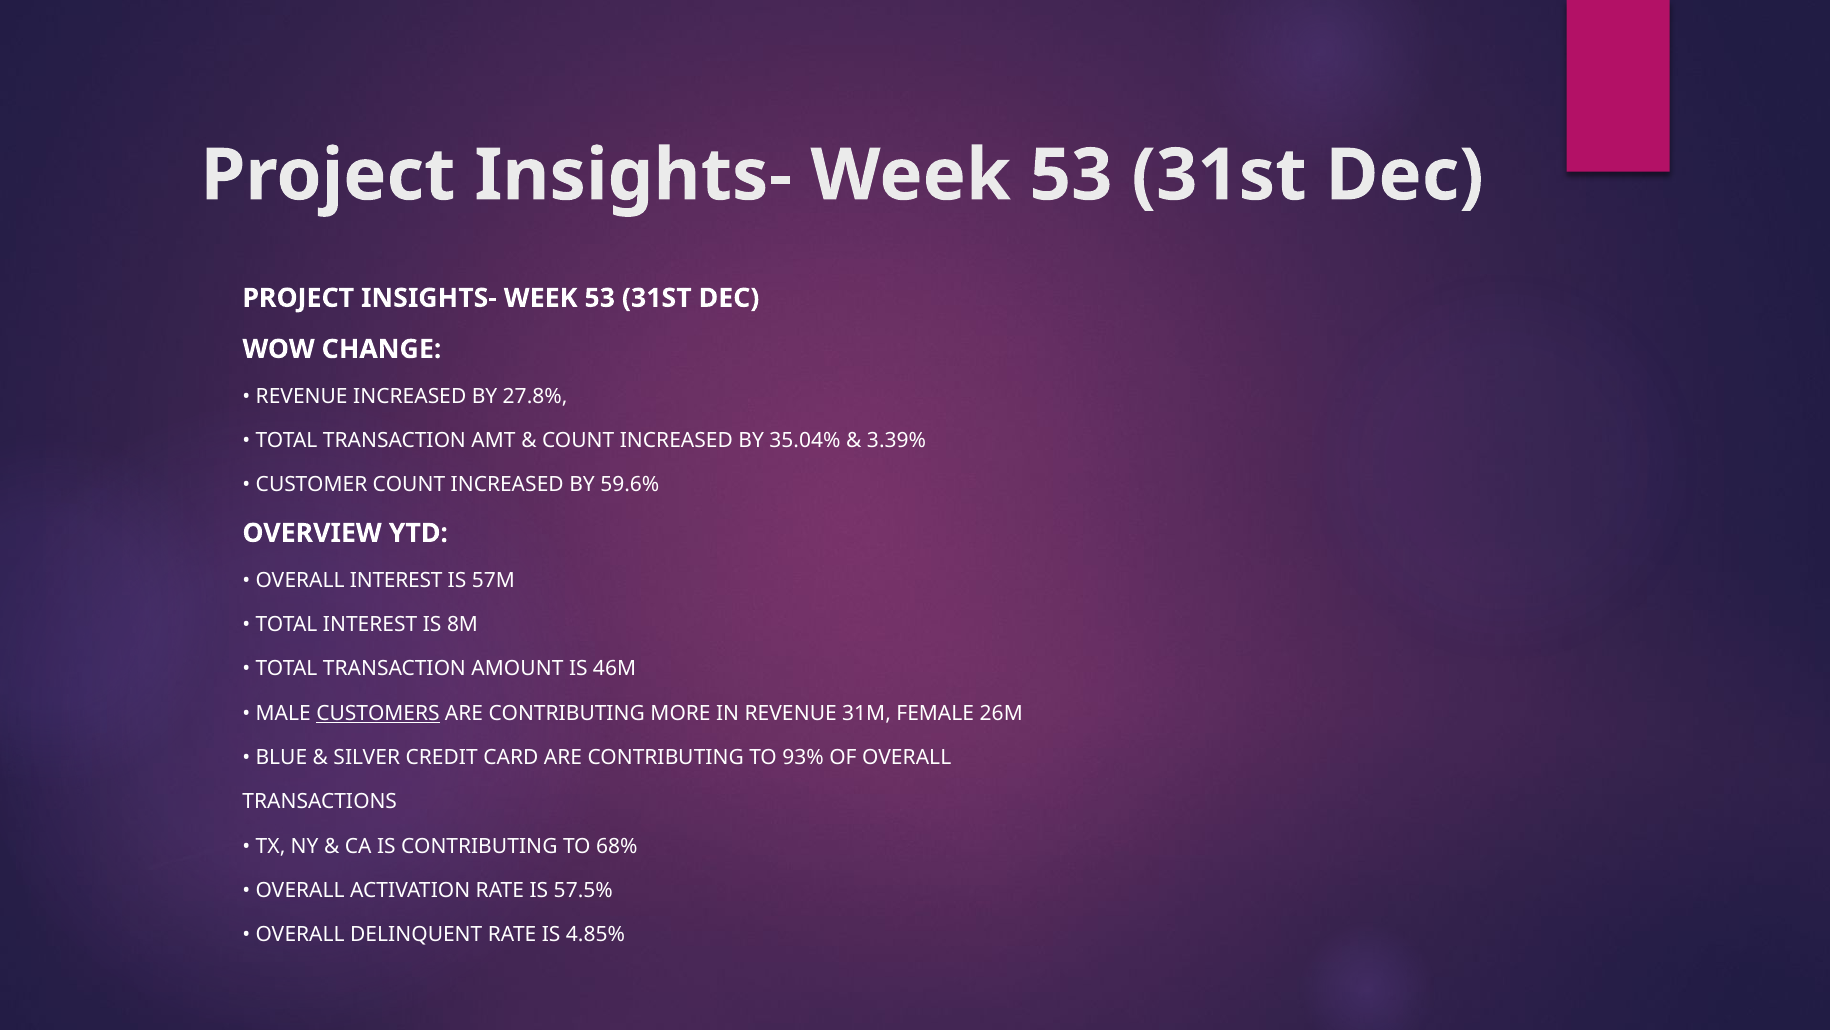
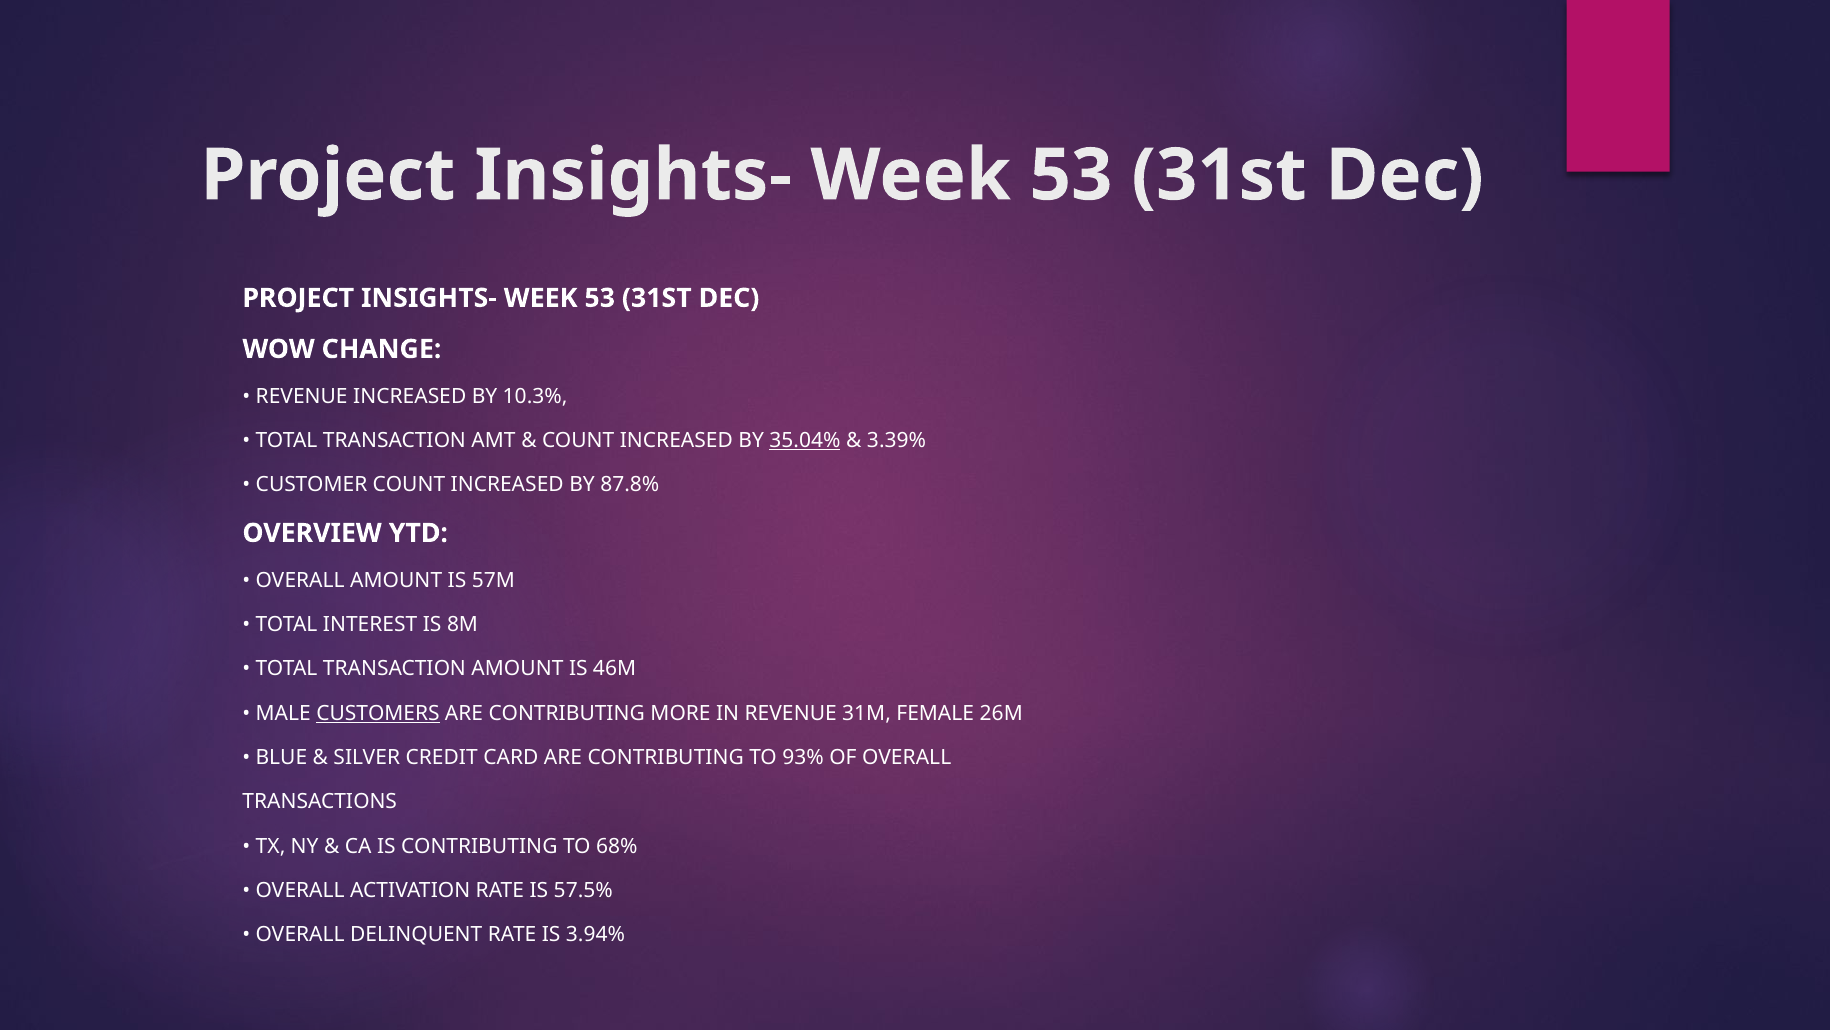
27.8%: 27.8% -> 10.3%
35.04% underline: none -> present
59.6%: 59.6% -> 87.8%
OVERALL INTEREST: INTEREST -> AMOUNT
4.85%: 4.85% -> 3.94%
